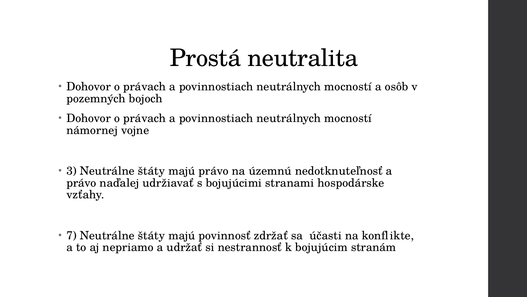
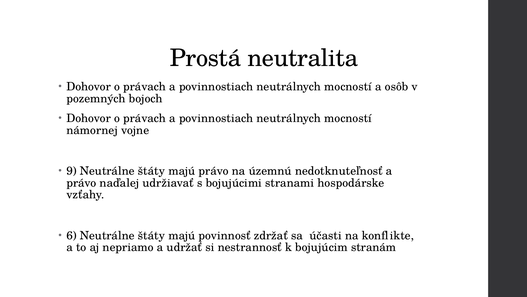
3: 3 -> 9
7: 7 -> 6
